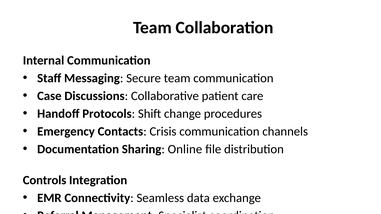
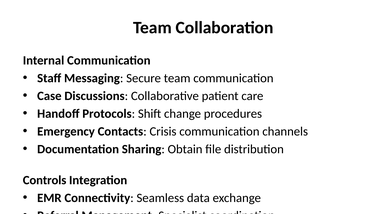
Online: Online -> Obtain
